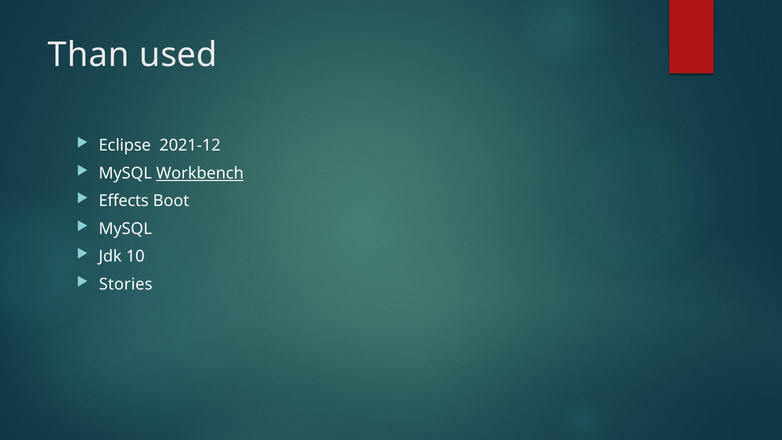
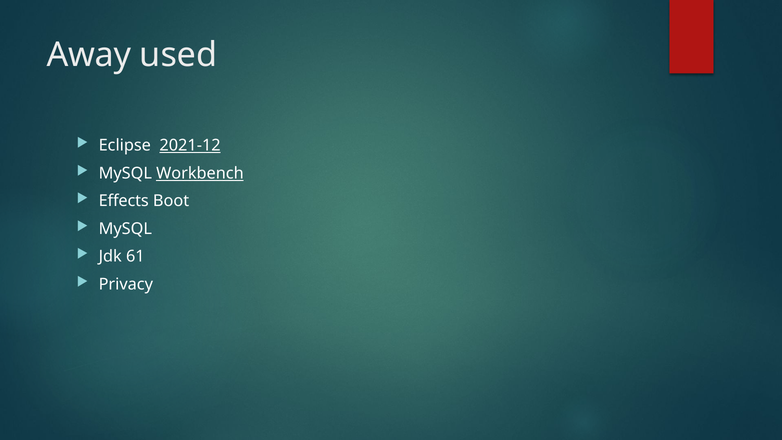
Than: Than -> Away
2021-12 underline: none -> present
10: 10 -> 61
Stories: Stories -> Privacy
